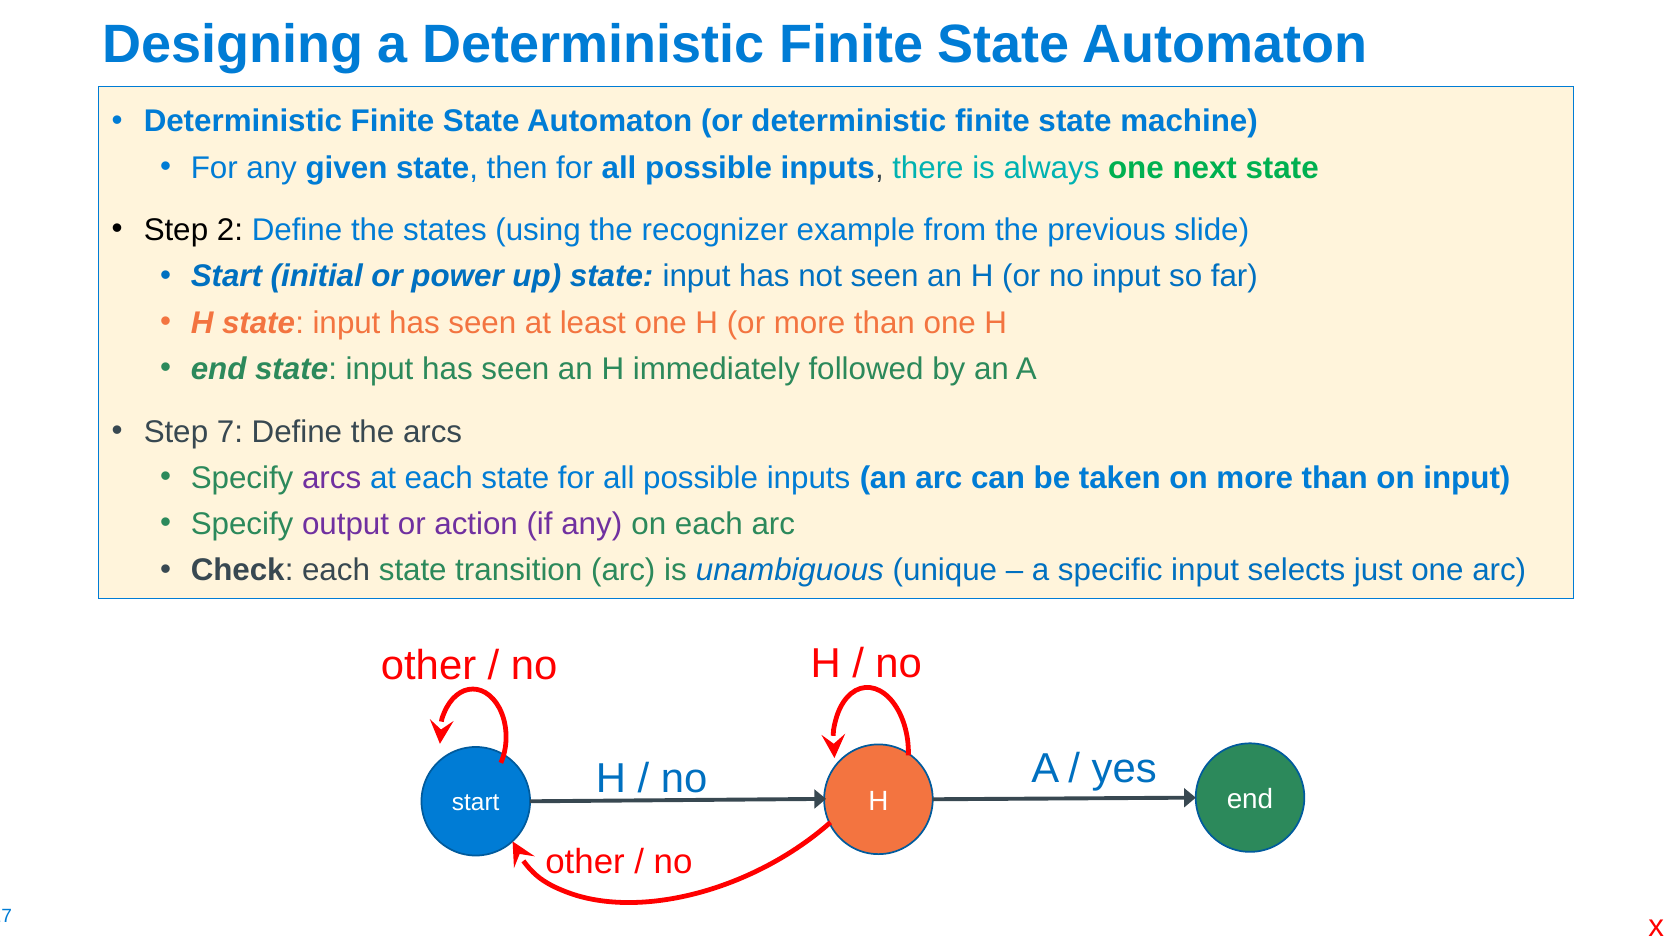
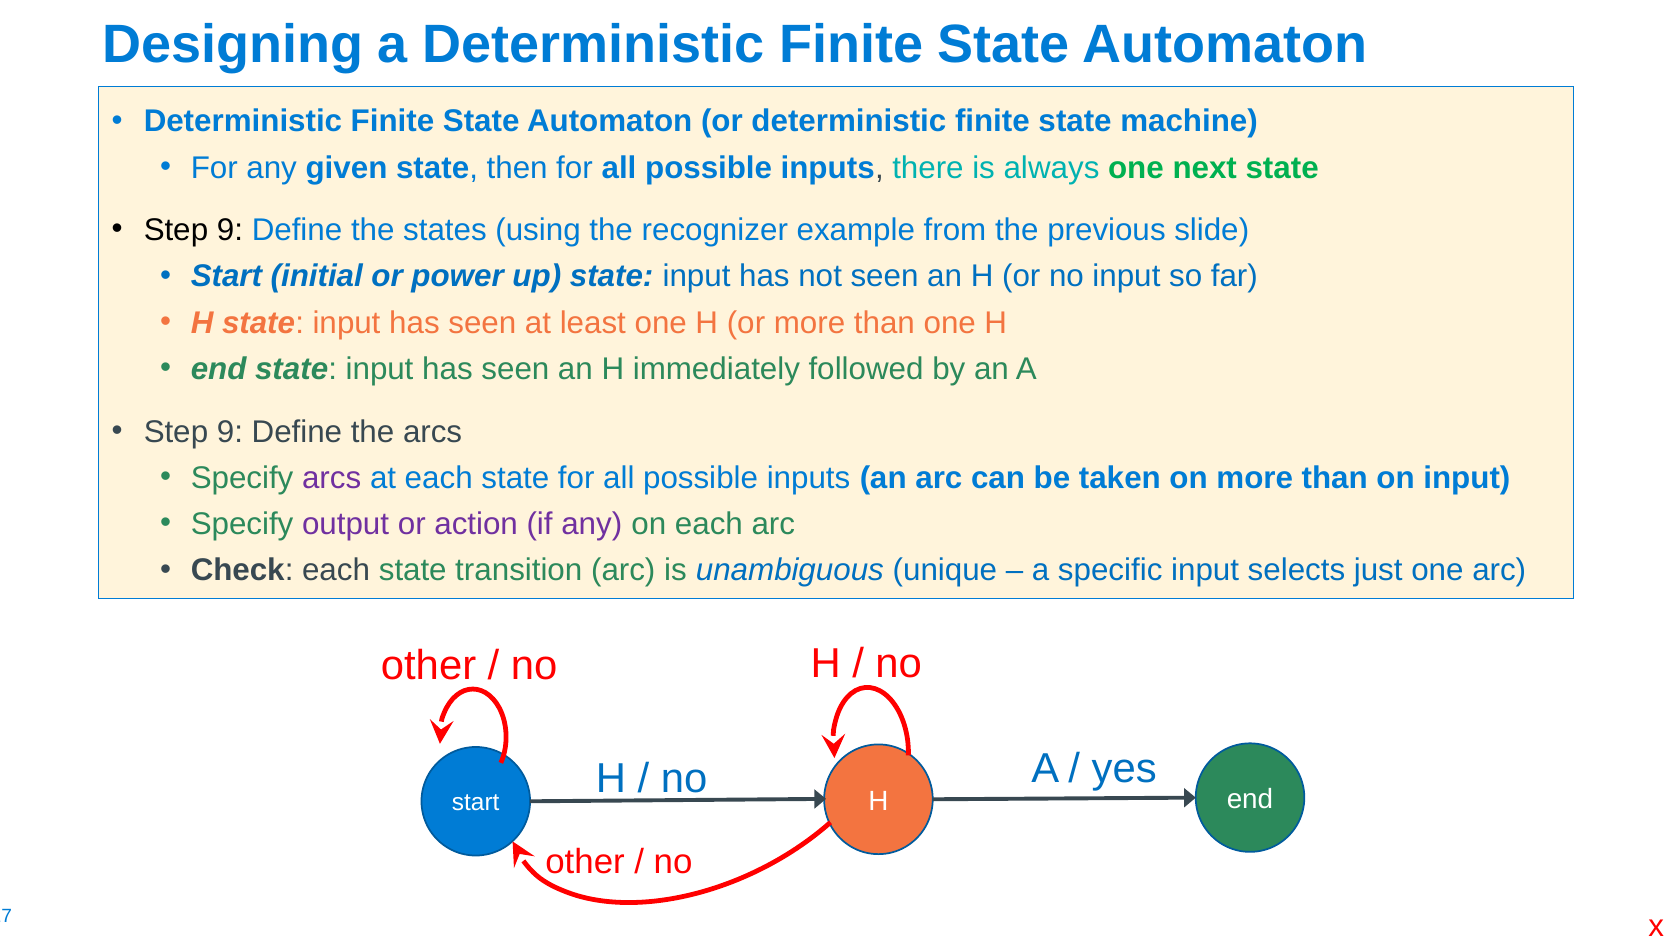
2 at (230, 230): 2 -> 9
7 at (230, 432): 7 -> 9
